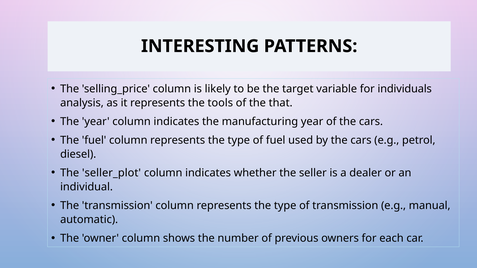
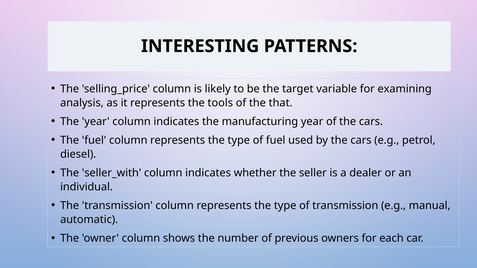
individuals: individuals -> examining
seller_plot: seller_plot -> seller_with
